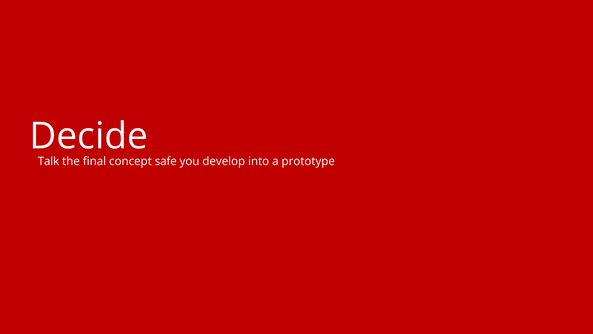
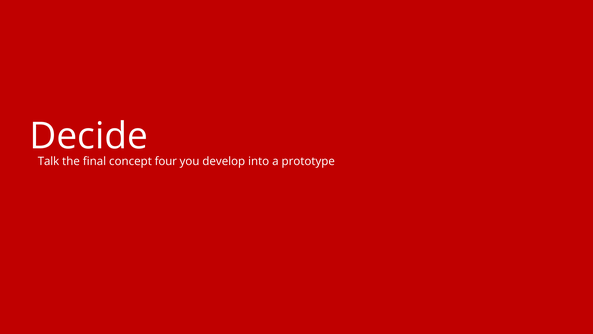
safe: safe -> four
